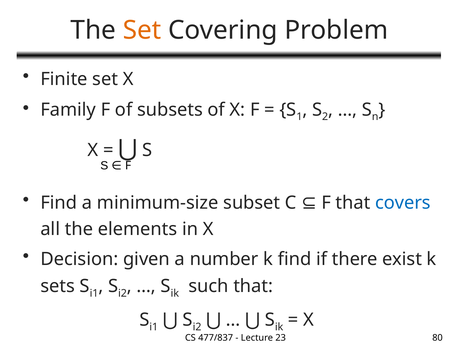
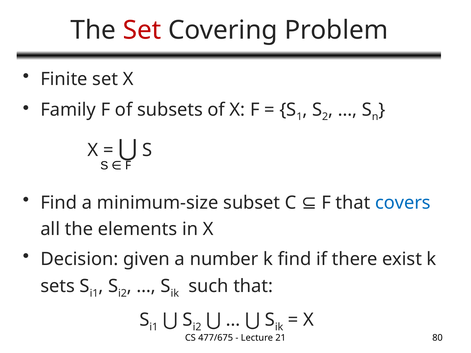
Set at (142, 30) colour: orange -> red
477/837: 477/837 -> 477/675
23: 23 -> 21
